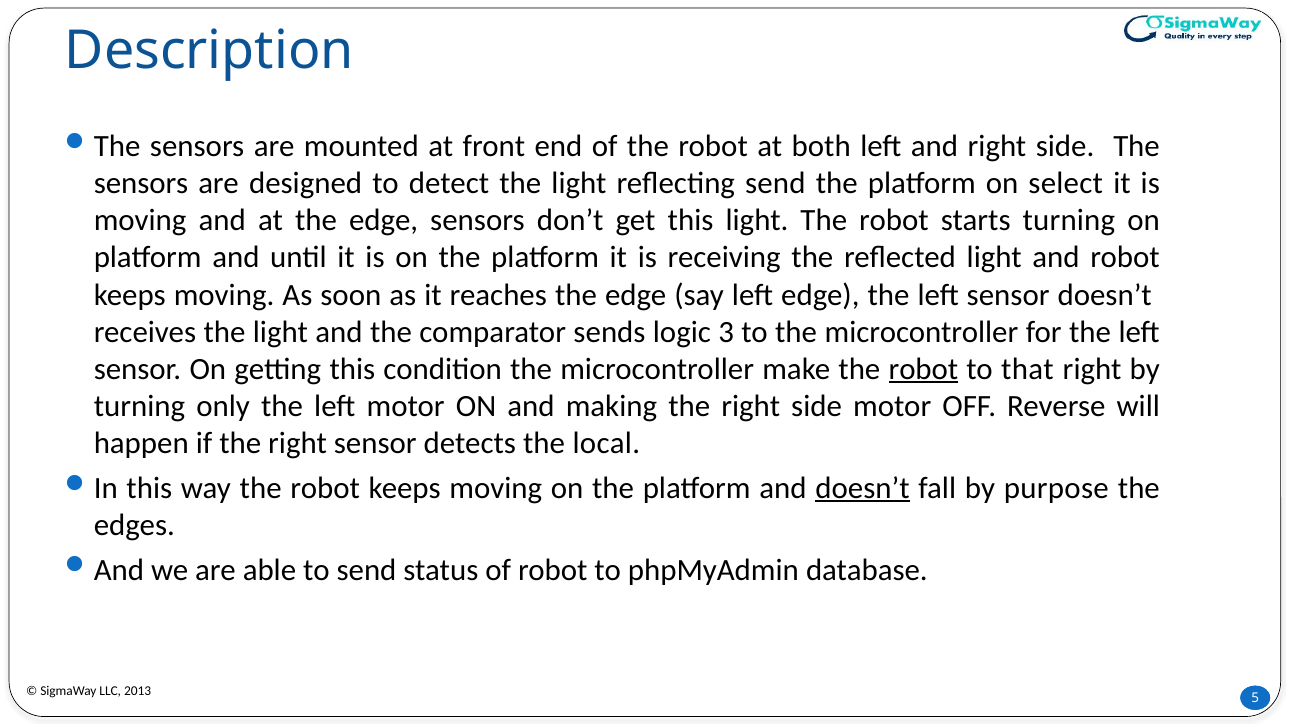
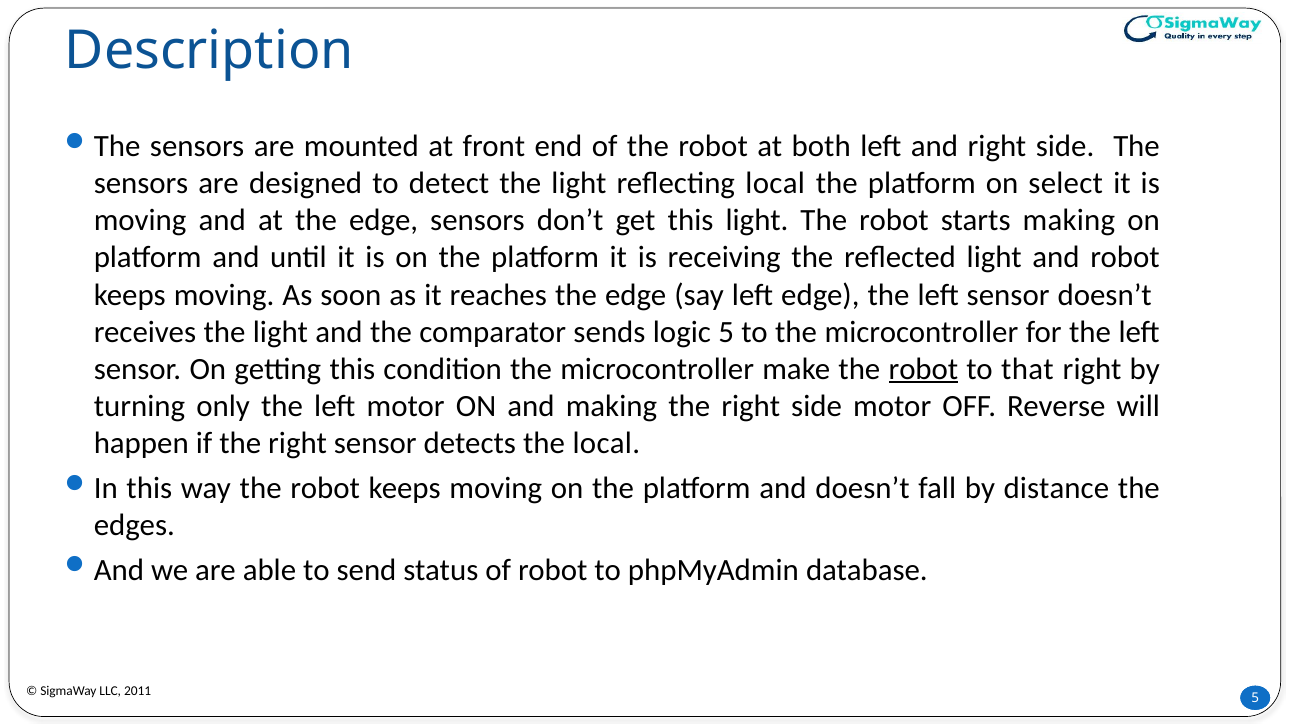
reflecting send: send -> local
starts turning: turning -> making
3: 3 -> 5
doesn’t at (862, 488) underline: present -> none
purpose: purpose -> distance
2013: 2013 -> 2011
